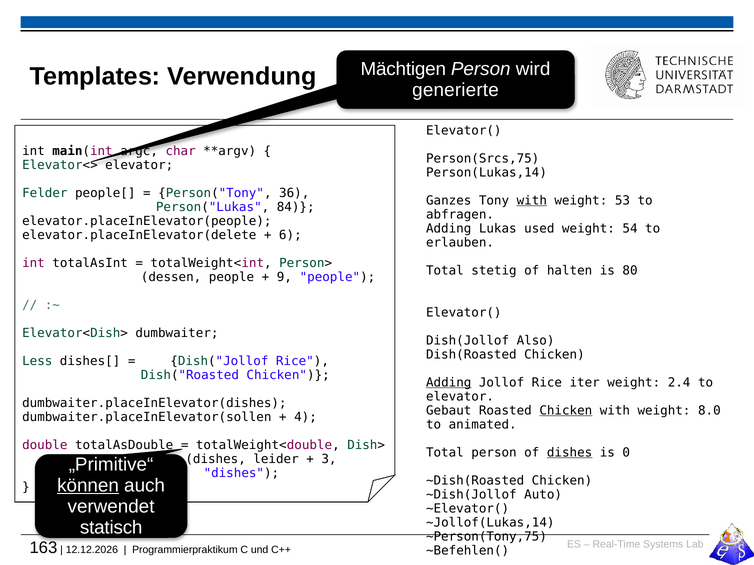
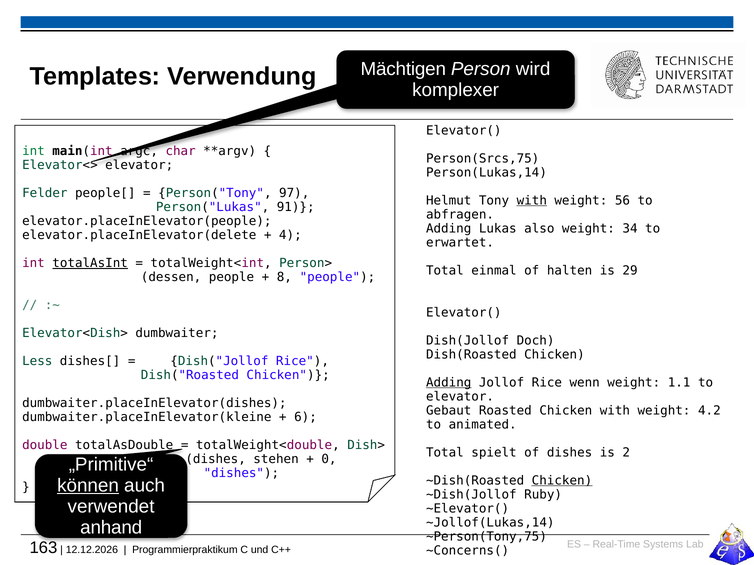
generierte: generierte -> komplexer
int at (33, 151) colour: black -> green
36: 36 -> 97
Ganzes: Ganzes -> Helmut
53: 53 -> 56
84: 84 -> 91
used: used -> also
54: 54 -> 34
6: 6 -> 4
erlauben: erlauben -> erwartet
totalAsInt underline: none -> present
stetig: stetig -> einmal
80: 80 -> 29
9: 9 -> 8
Also: Also -> Doch
iter: iter -> wenn
2.4: 2.4 -> 1.1
Chicken at (566, 411) underline: present -> none
8.0: 8.0 -> 4.2
dumbwaiter.placeInElevator(sollen: dumbwaiter.placeInElevator(sollen -> dumbwaiter.placeInElevator(kleine
4: 4 -> 6
Total person: person -> spielt
dishes at (570, 453) underline: present -> none
0: 0 -> 2
leider: leider -> stehen
3: 3 -> 0
Chicken at (562, 481) underline: none -> present
Auto: Auto -> Ruby
statisch: statisch -> anhand
~Befehlen(: ~Befehlen( -> ~Concerns(
